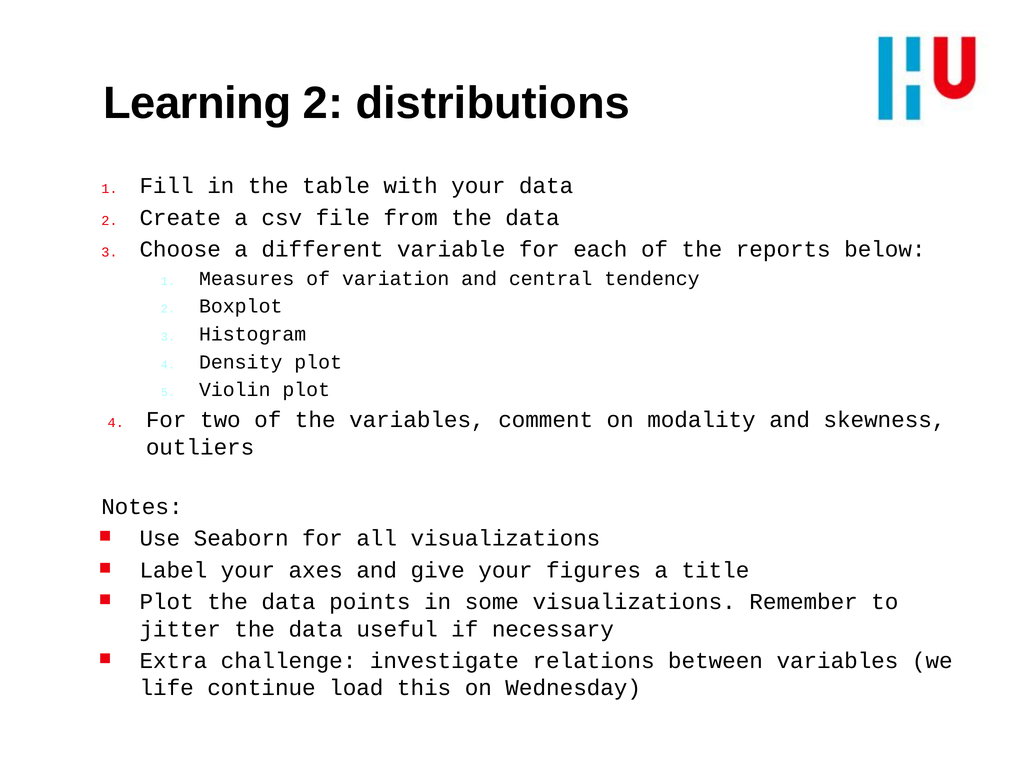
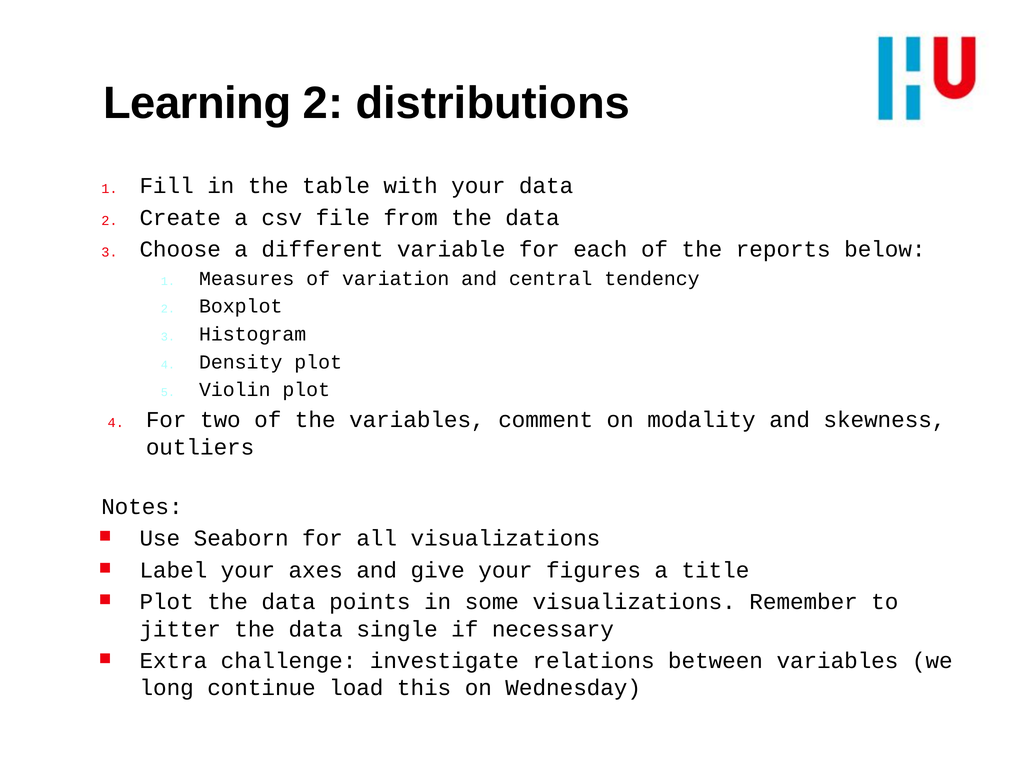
useful: useful -> single
life: life -> long
